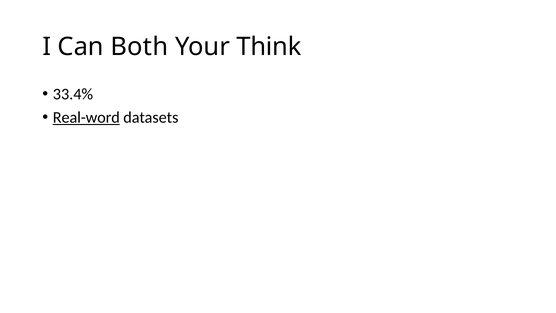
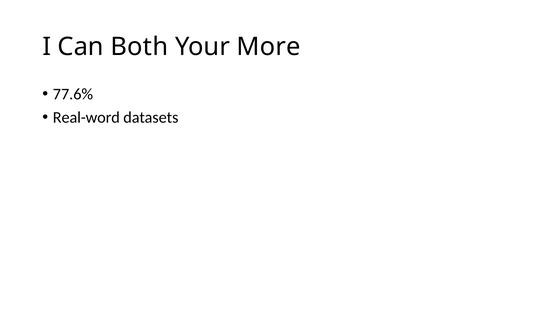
Think: Think -> More
33.4%: 33.4% -> 77.6%
Real-word underline: present -> none
